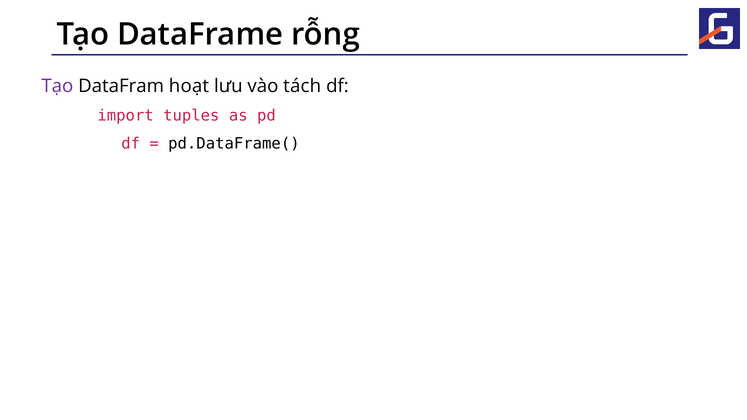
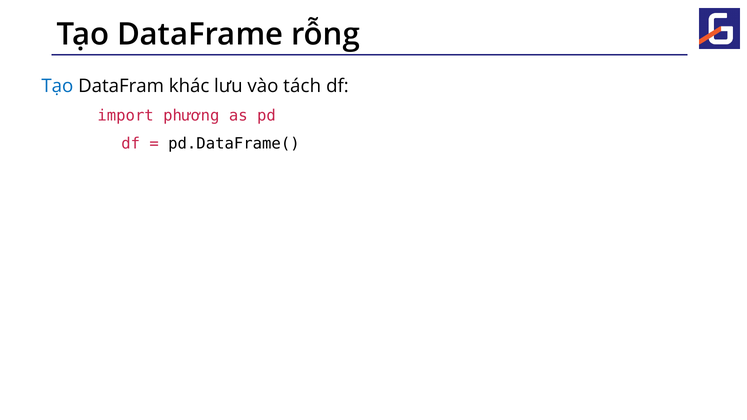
Tạo at (57, 86) colour: purple -> blue
hoạt: hoạt -> khác
tuples: tuples -> phương
